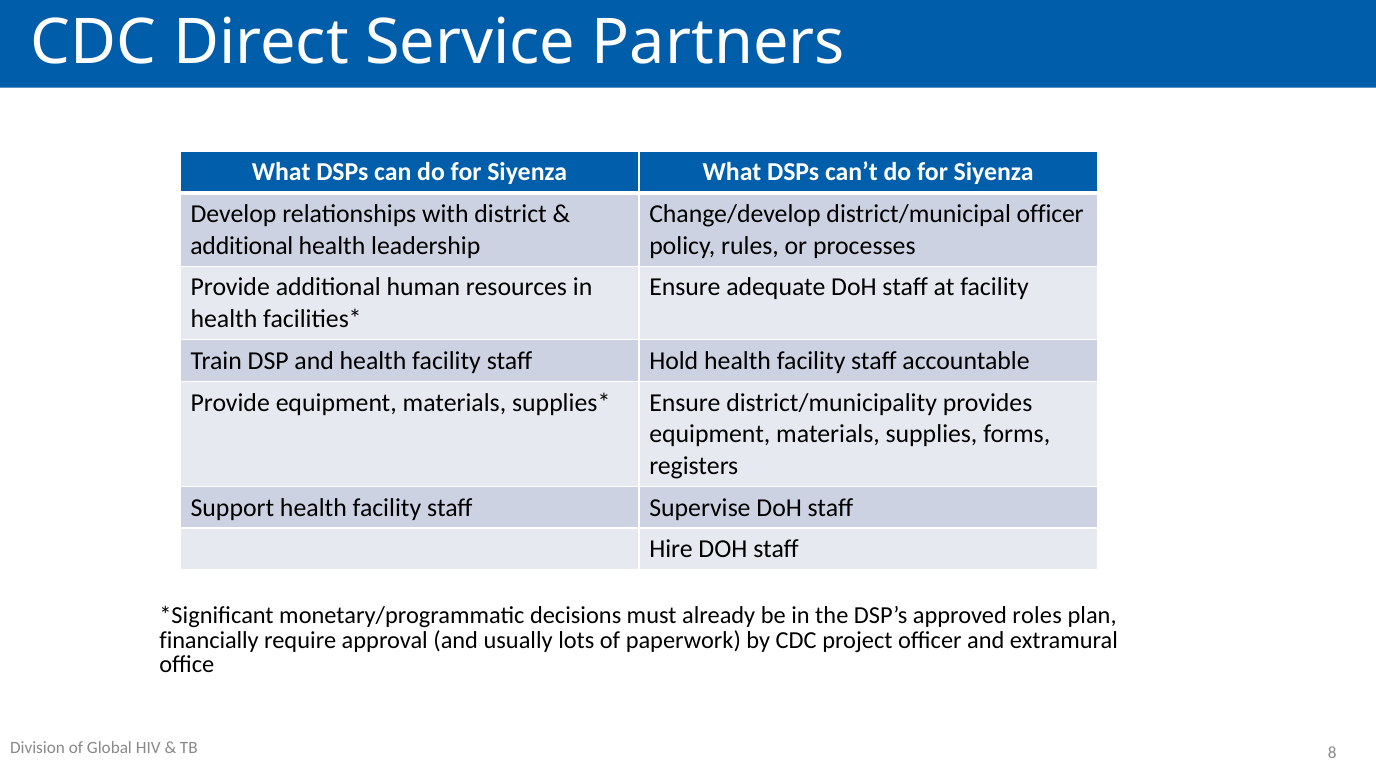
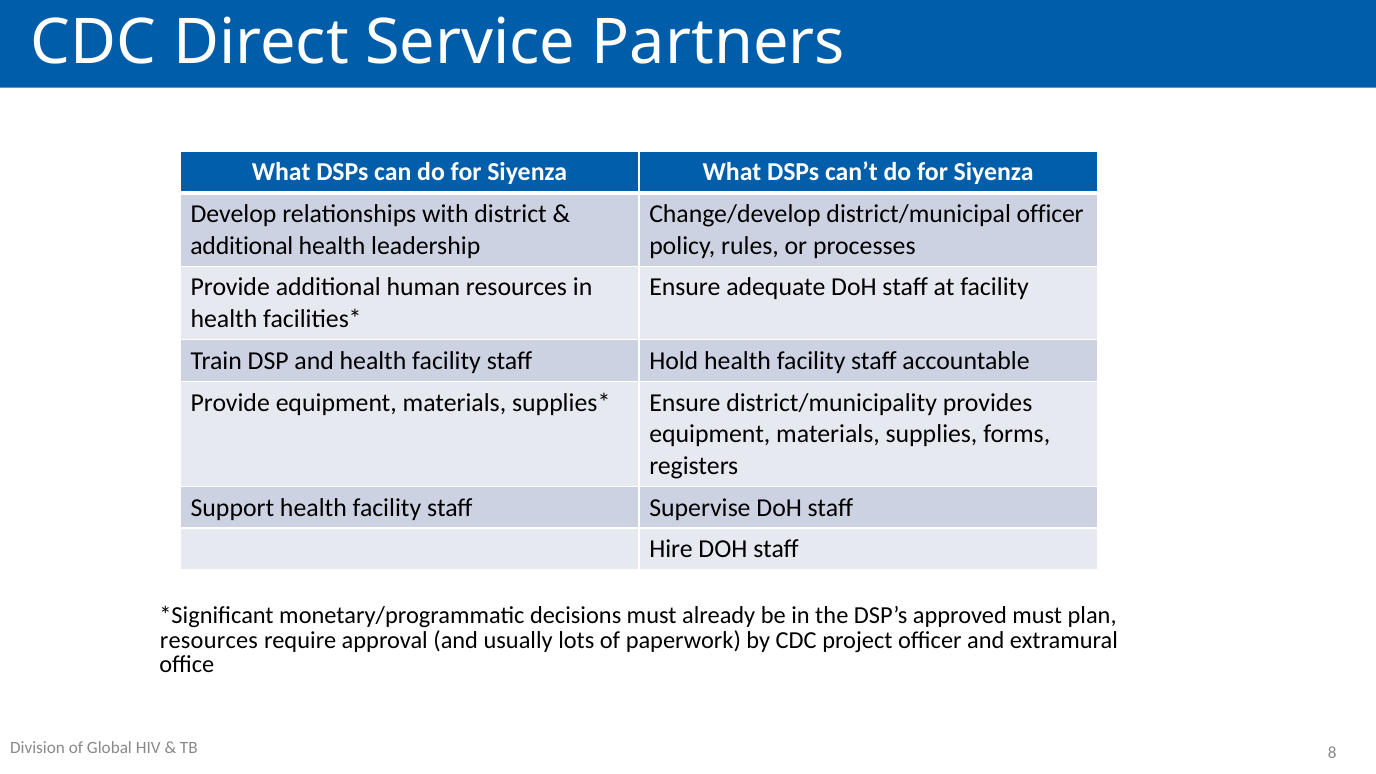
approved roles: roles -> must
financially at (209, 640): financially -> resources
